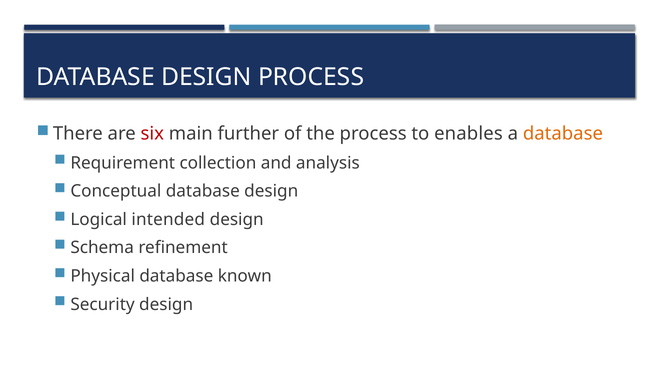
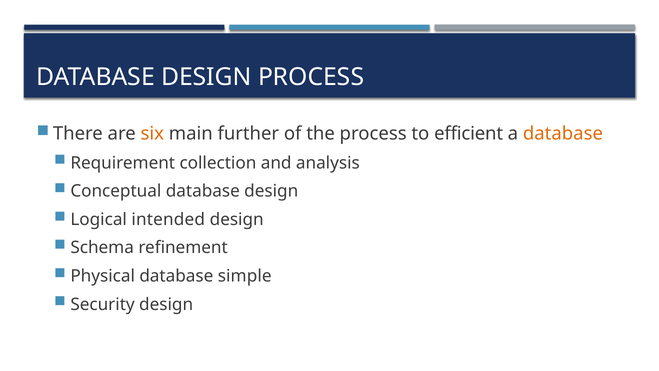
six colour: red -> orange
enables: enables -> efficient
known: known -> simple
